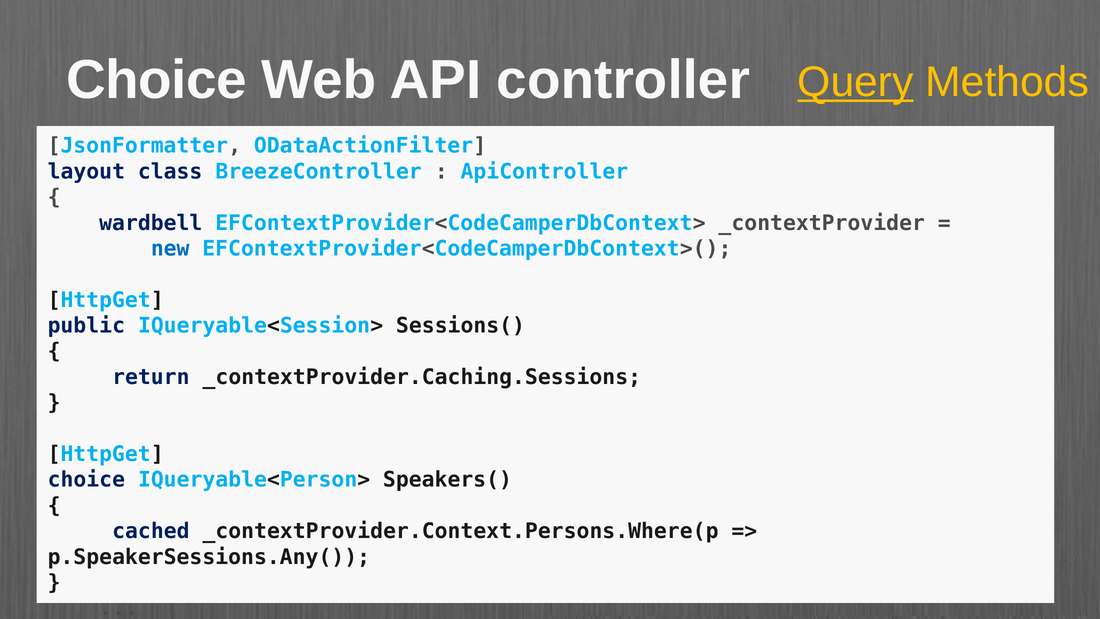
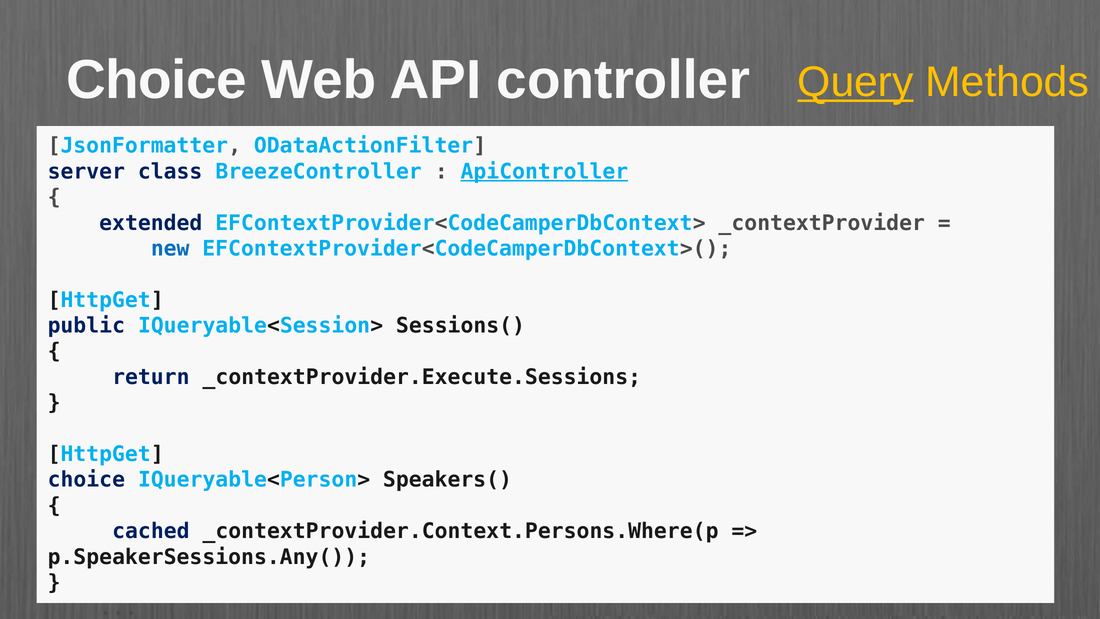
layout: layout -> server
ApiController underline: none -> present
wardbell: wardbell -> extended
_contextProvider.Caching.Sessions: _contextProvider.Caching.Sessions -> _contextProvider.Execute.Sessions
